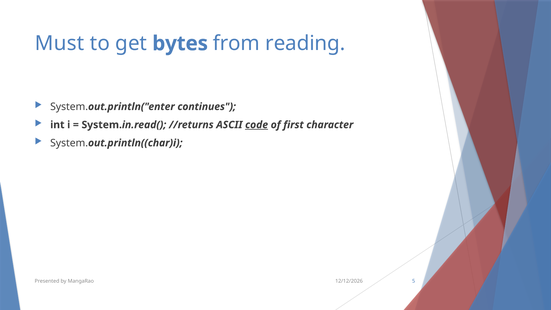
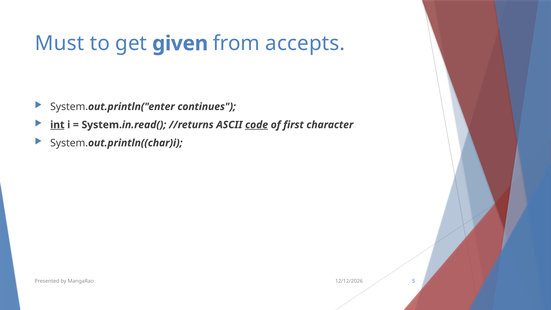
bytes: bytes -> given
reading: reading -> accepts
int underline: none -> present
